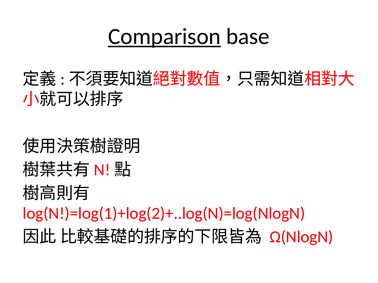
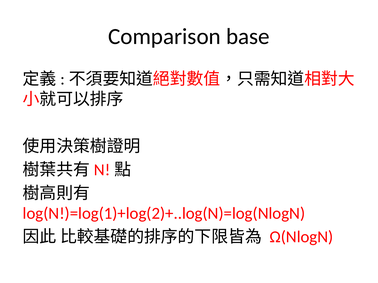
Comparison underline: present -> none
